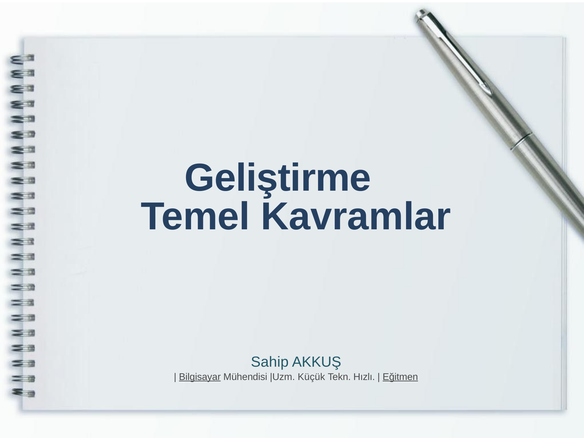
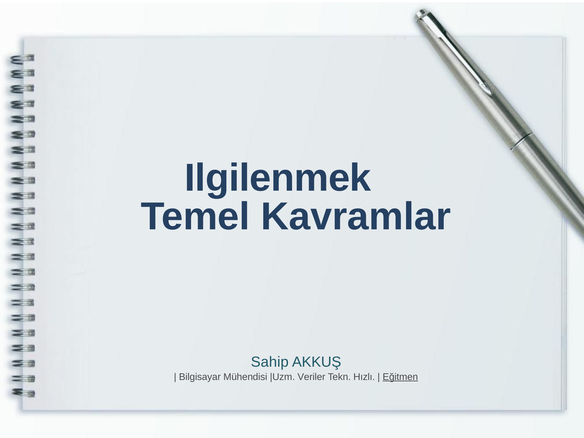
Geliştirme: Geliştirme -> Ilgilenmek
Bilgisayar underline: present -> none
Küçük: Küçük -> Veriler
